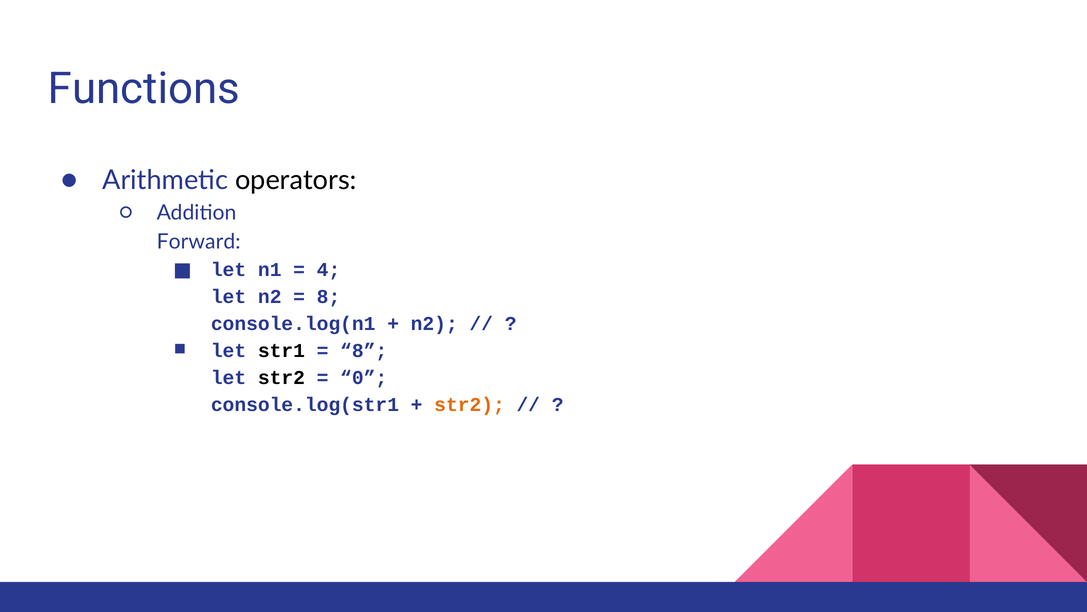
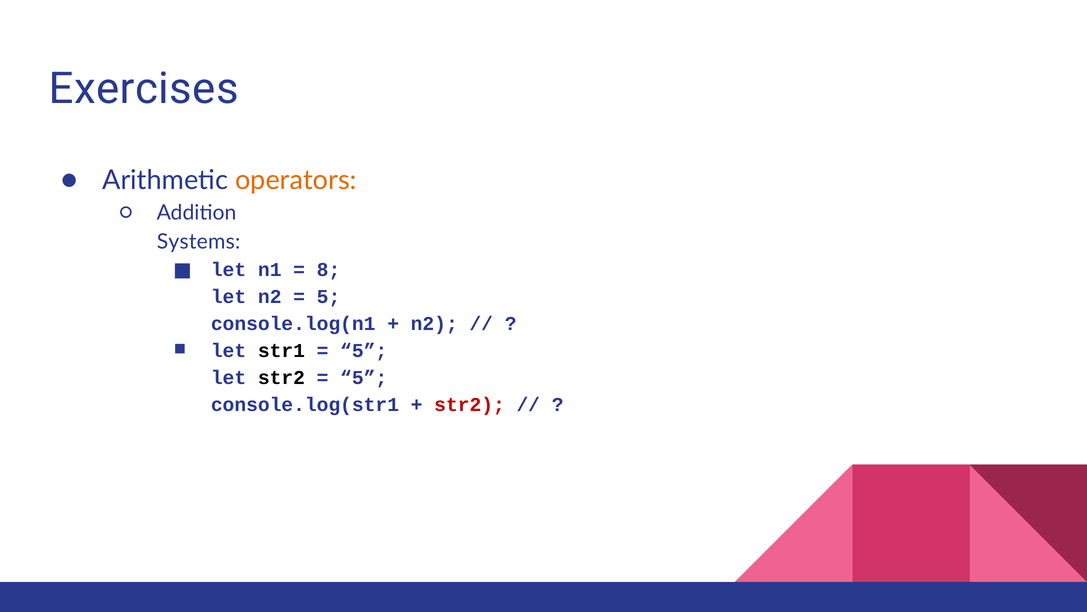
Functions: Functions -> Exercises
operators colour: black -> orange
Forward: Forward -> Systems
4: 4 -> 8
8 at (329, 297): 8 -> 5
8 at (364, 350): 8 -> 5
0 at (364, 377): 0 -> 5
str2 at (470, 404) colour: orange -> red
